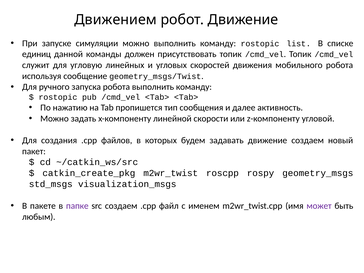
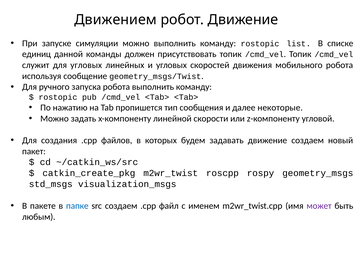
для угловую: угловую -> угловых
активность: активность -> некоторые
папке colour: purple -> blue
